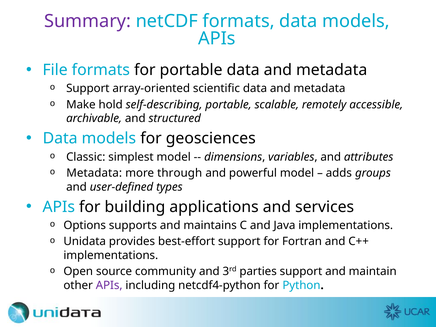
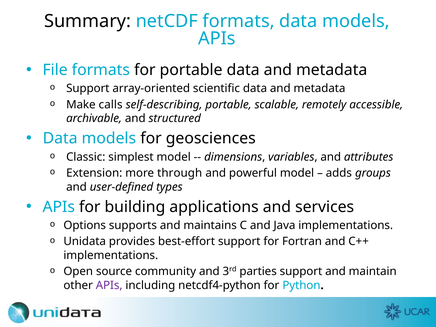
Summary colour: purple -> black
hold: hold -> calls
Metadata at (94, 173): Metadata -> Extension
